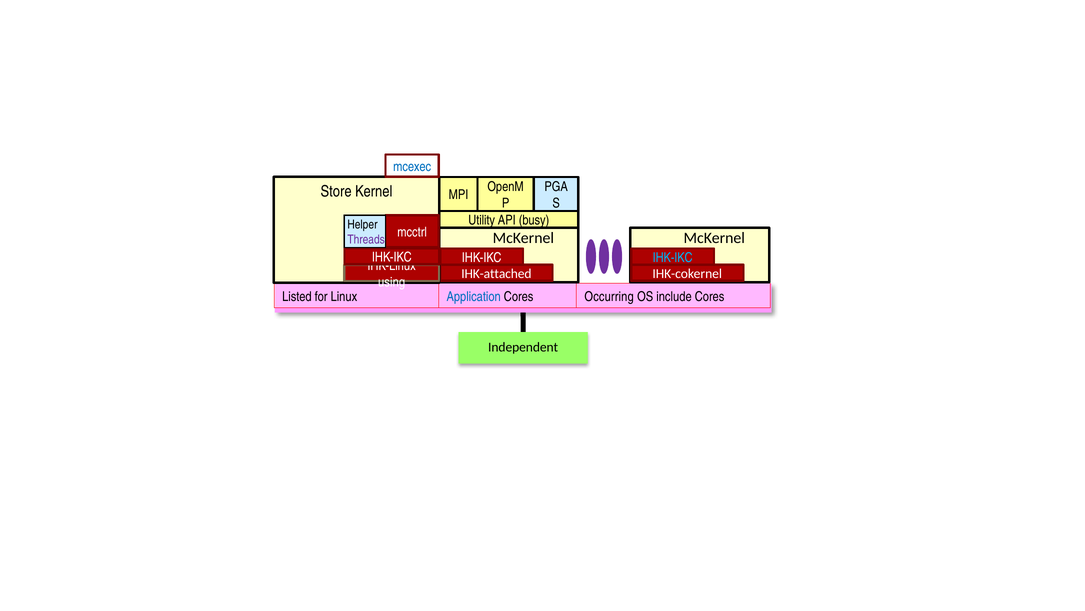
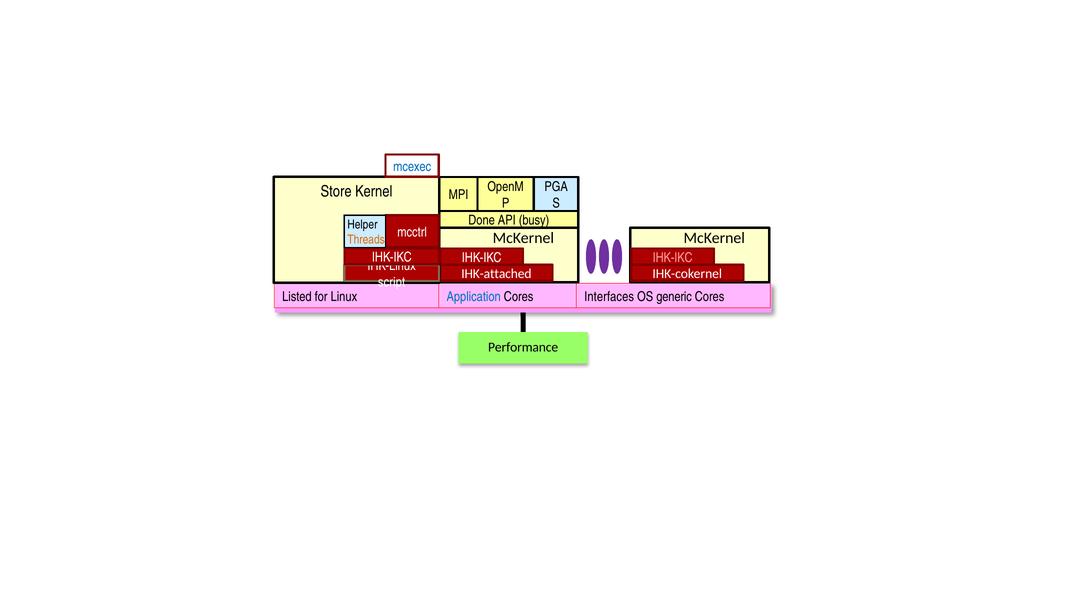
Utility: Utility -> Done
Threads colour: purple -> orange
IHK-IKC at (673, 257) colour: light blue -> pink
using: using -> script
Occurring: Occurring -> Interfaces
include: include -> generic
Independent: Independent -> Performance
